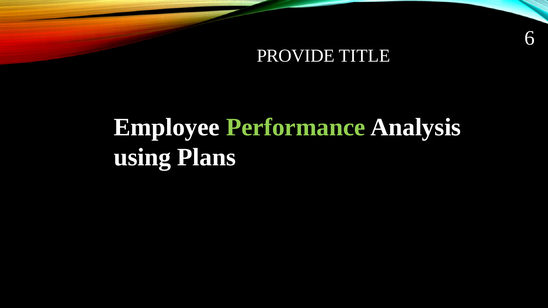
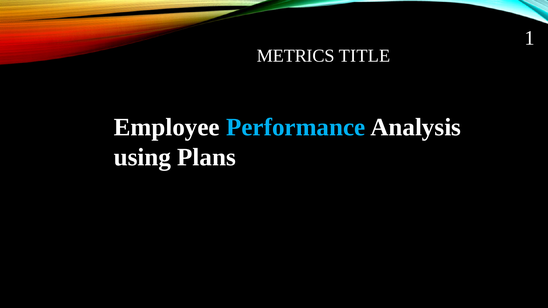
6: 6 -> 1
PROVIDE: PROVIDE -> METRICS
Performance colour: light green -> light blue
